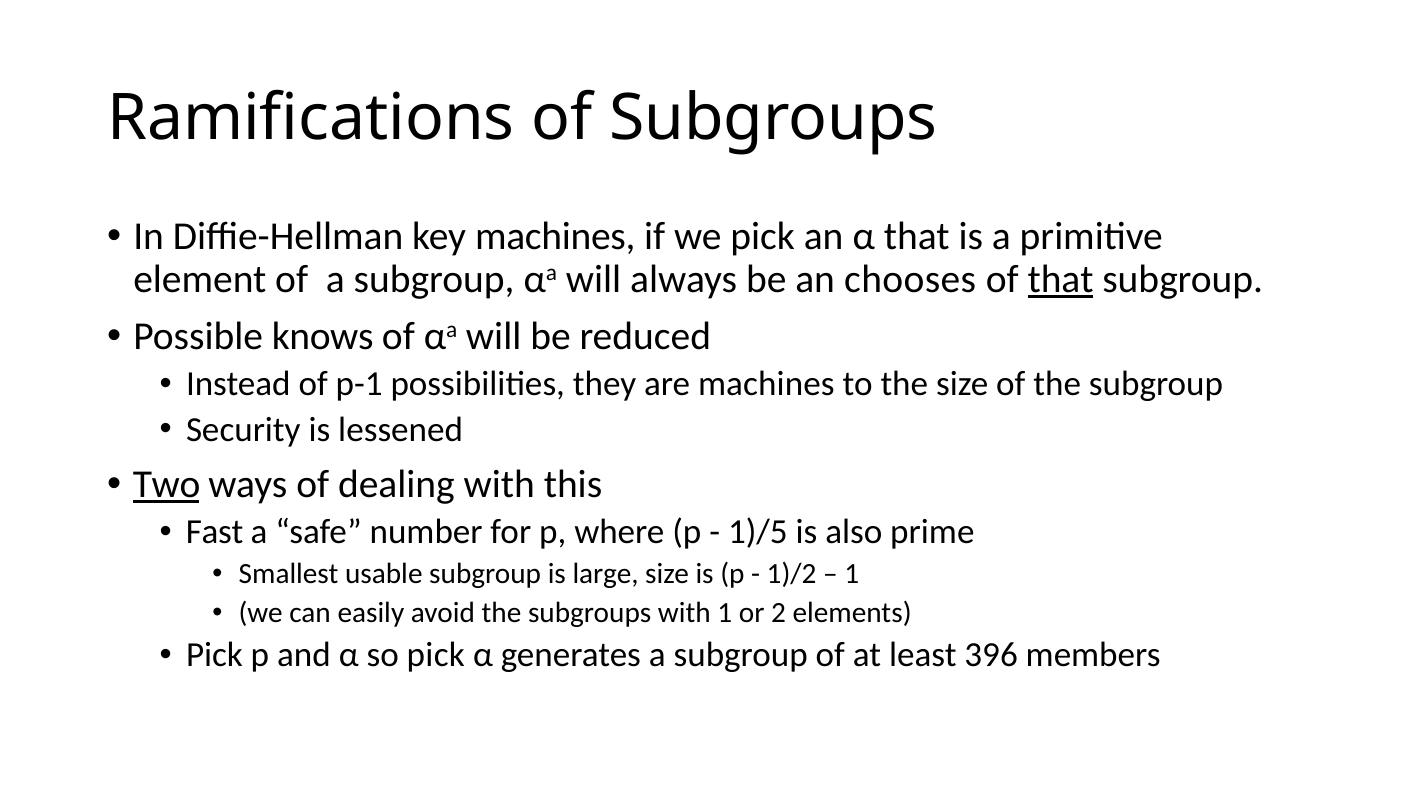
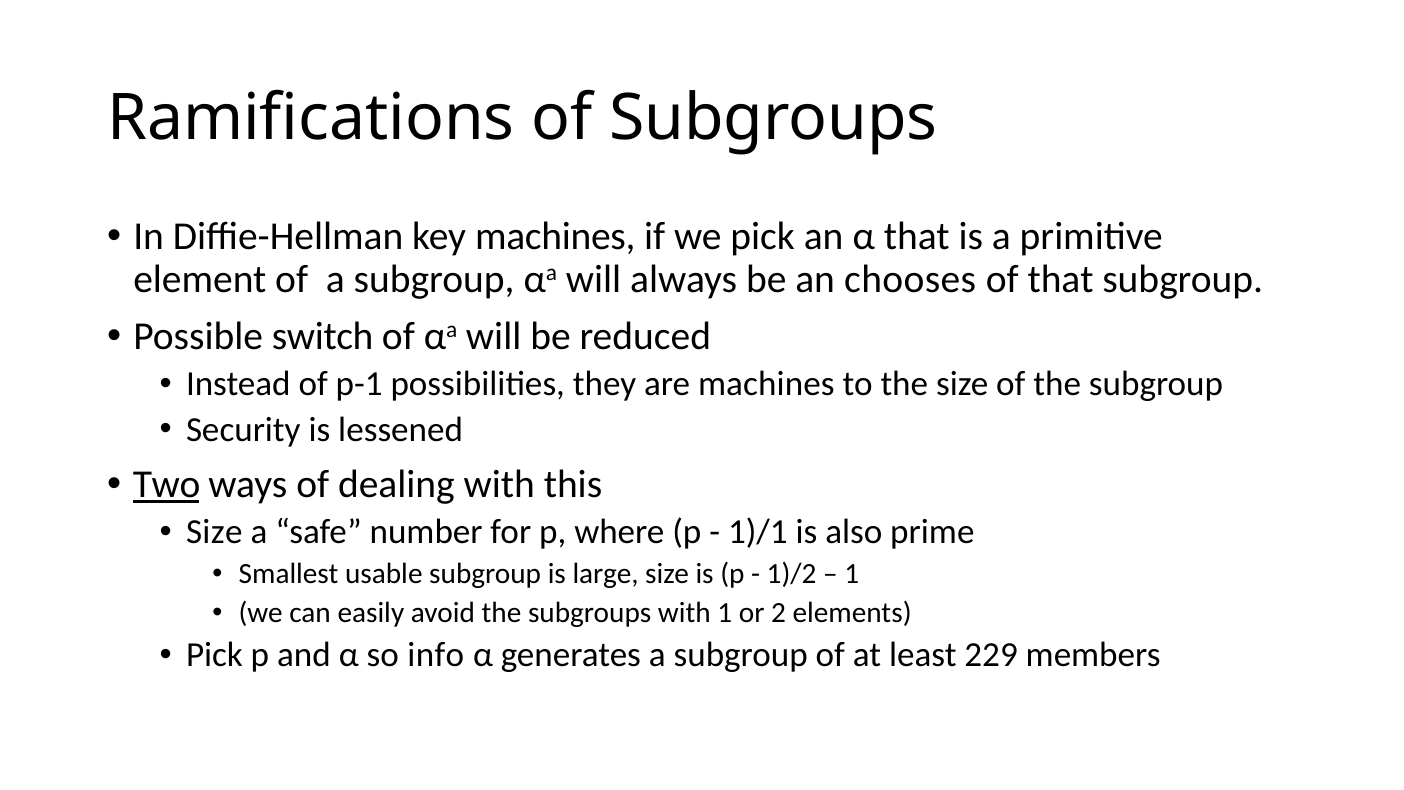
that at (1061, 279) underline: present -> none
knows: knows -> switch
Fast at (215, 532): Fast -> Size
1)/5: 1)/5 -> 1)/1
so pick: pick -> info
396: 396 -> 229
